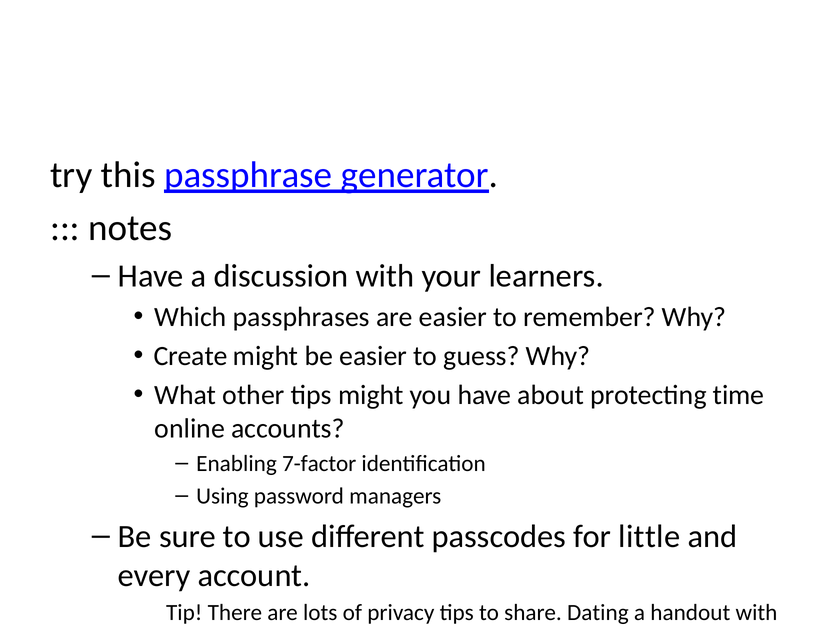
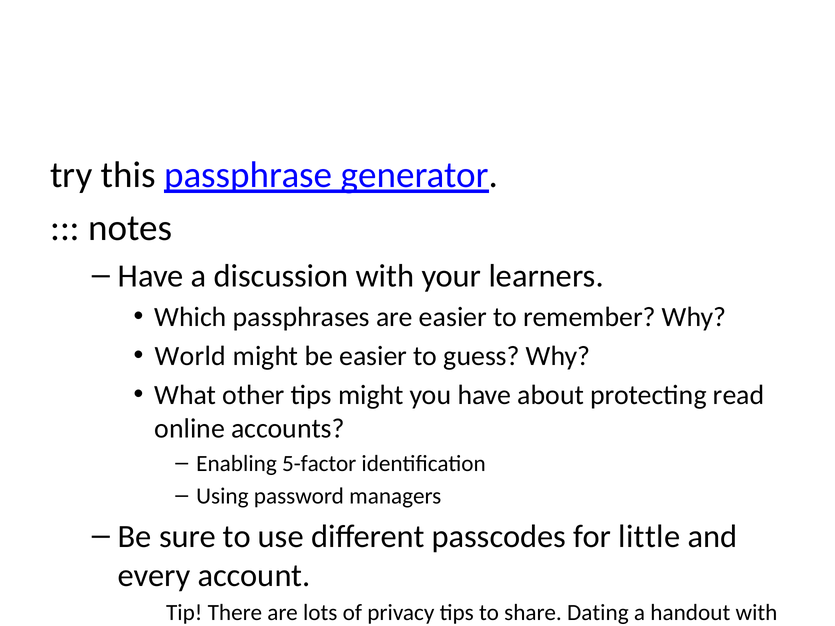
Create: Create -> World
time: time -> read
7-factor: 7-factor -> 5-factor
